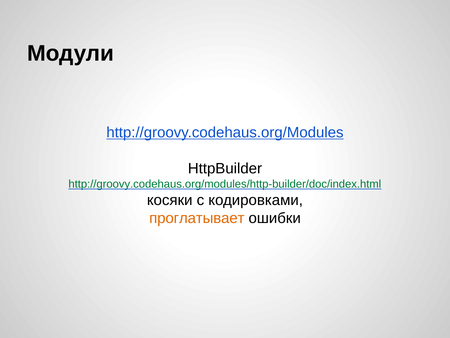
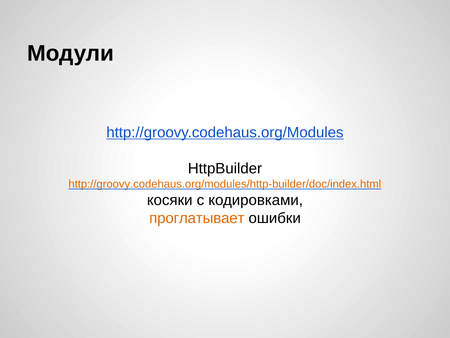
http://groovy.codehaus.org/modules/http-builder/doc/index.html colour: green -> orange
